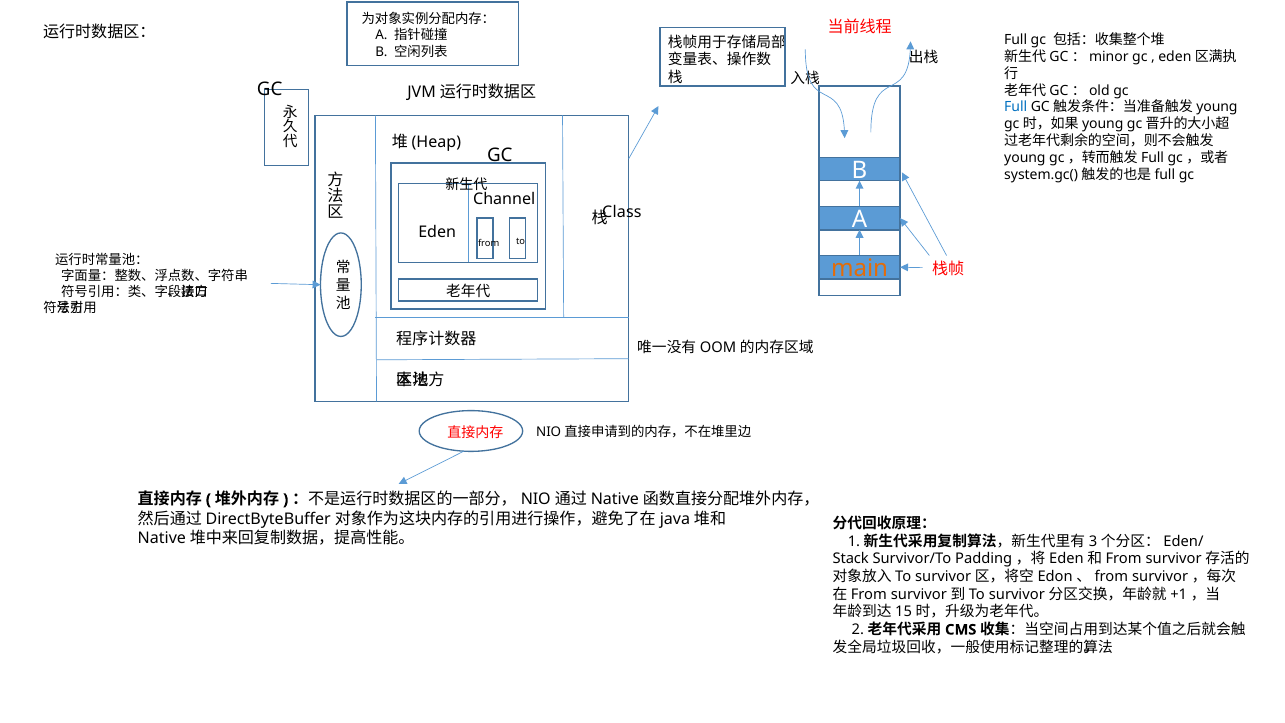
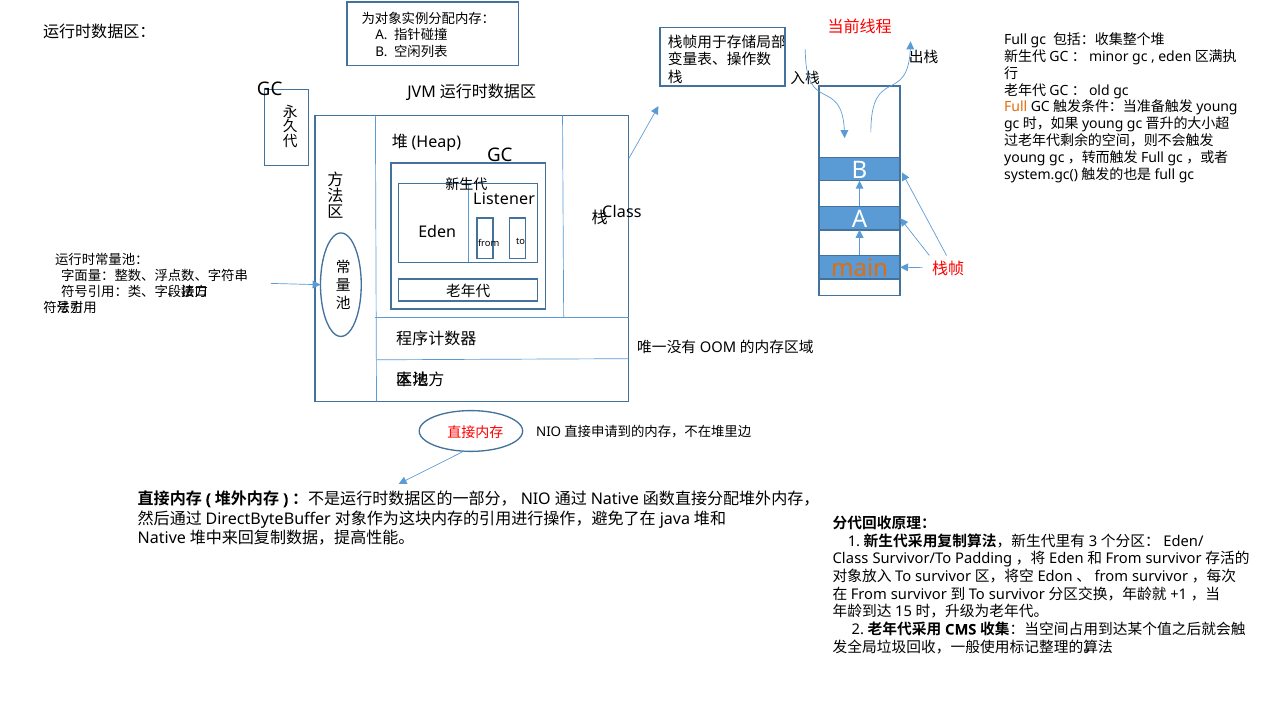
Full at (1016, 107) colour: blue -> orange
Channel: Channel -> Listener
Stack at (851, 559): Stack -> Class
